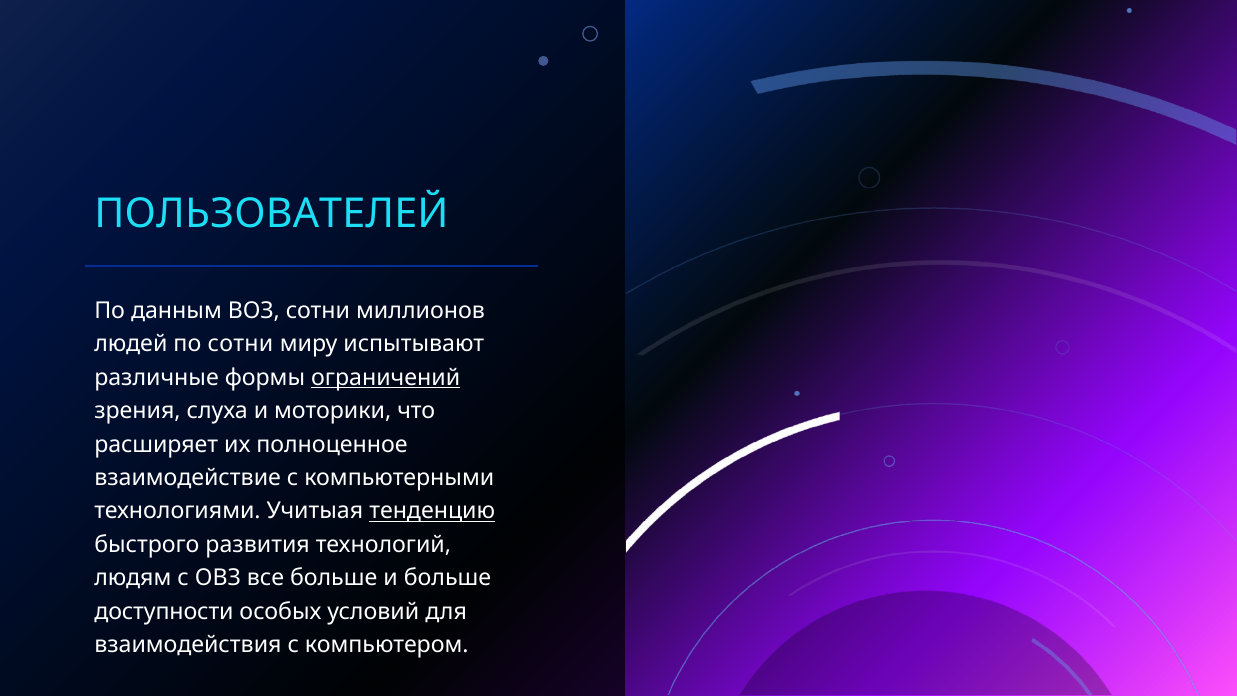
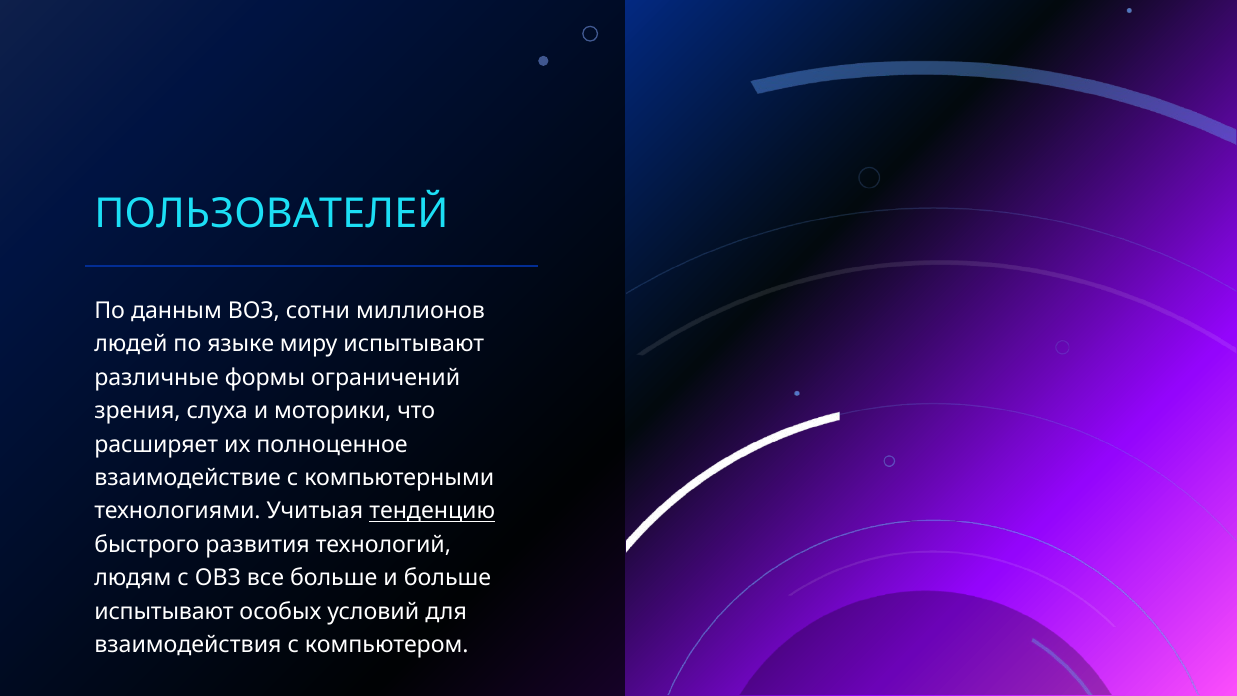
по сотни: сотни -> языке
ограничений underline: present -> none
доступности at (164, 611): доступности -> испытывают
